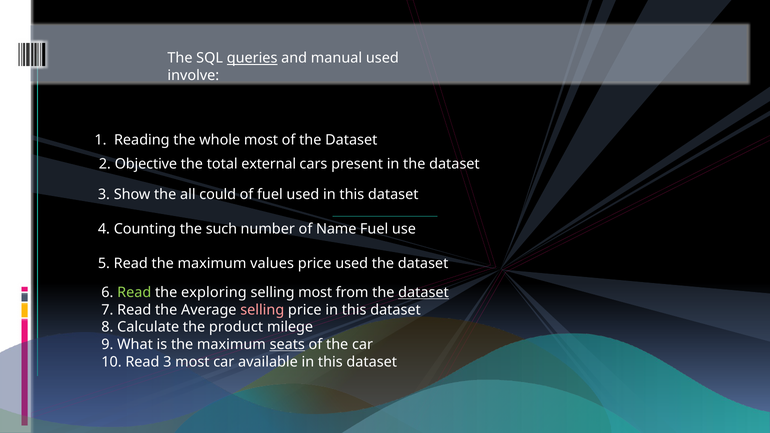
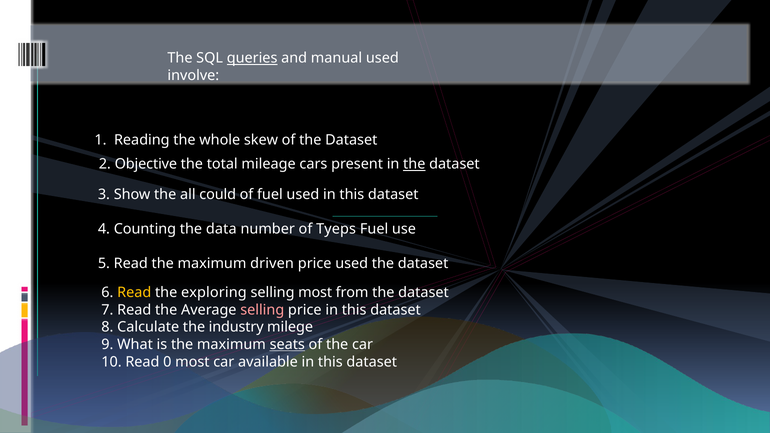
whole most: most -> skew
external: external -> mileage
the at (414, 164) underline: none -> present
such: such -> data
Name: Name -> Tyeps
values: values -> driven
Read at (134, 293) colour: light green -> yellow
dataset at (424, 293) underline: present -> none
product: product -> industry
Read 3: 3 -> 0
